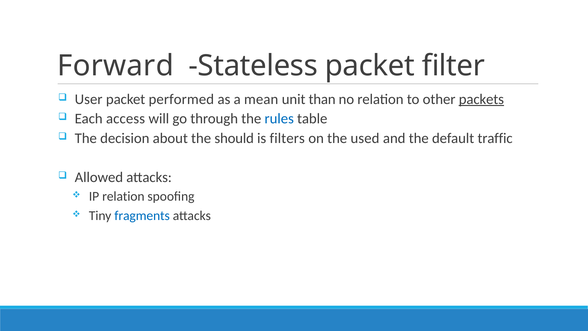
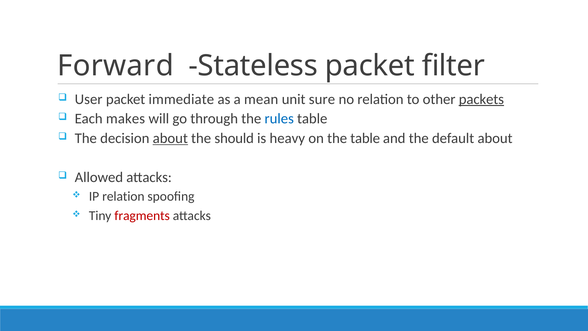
performed: performed -> immediate
than: than -> sure
access: access -> makes
about at (170, 138) underline: none -> present
filters: filters -> heavy
the used: used -> table
default traffic: traffic -> about
fragments colour: blue -> red
